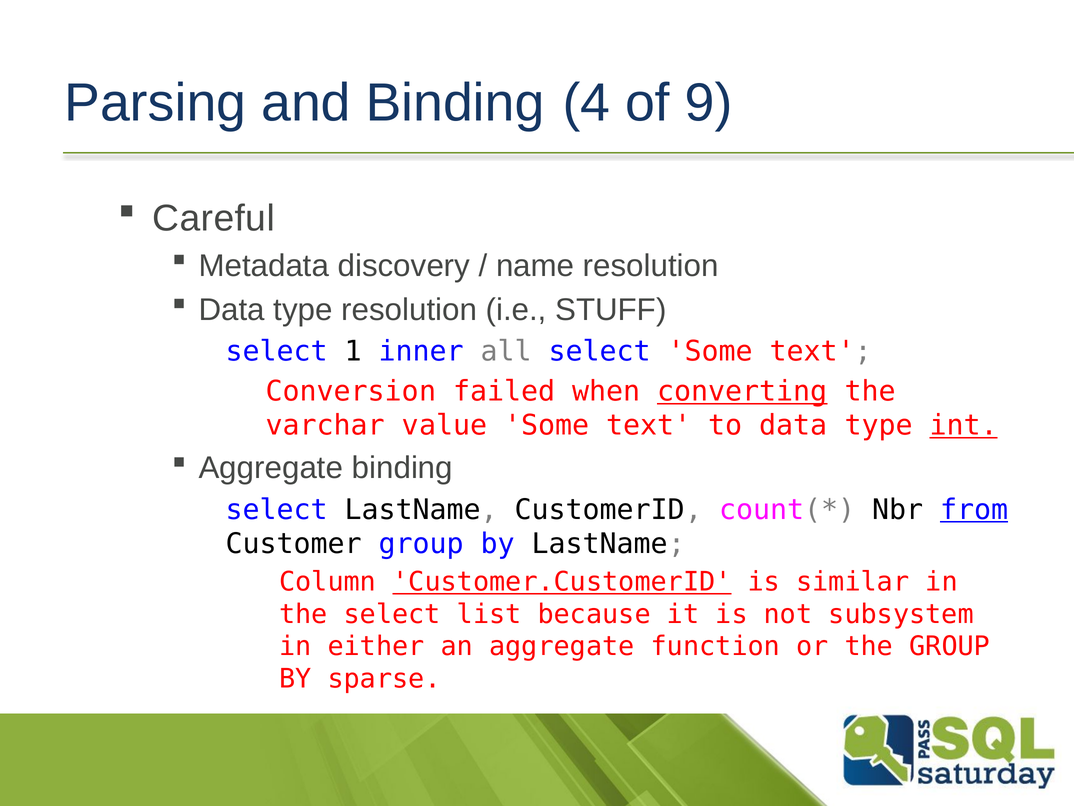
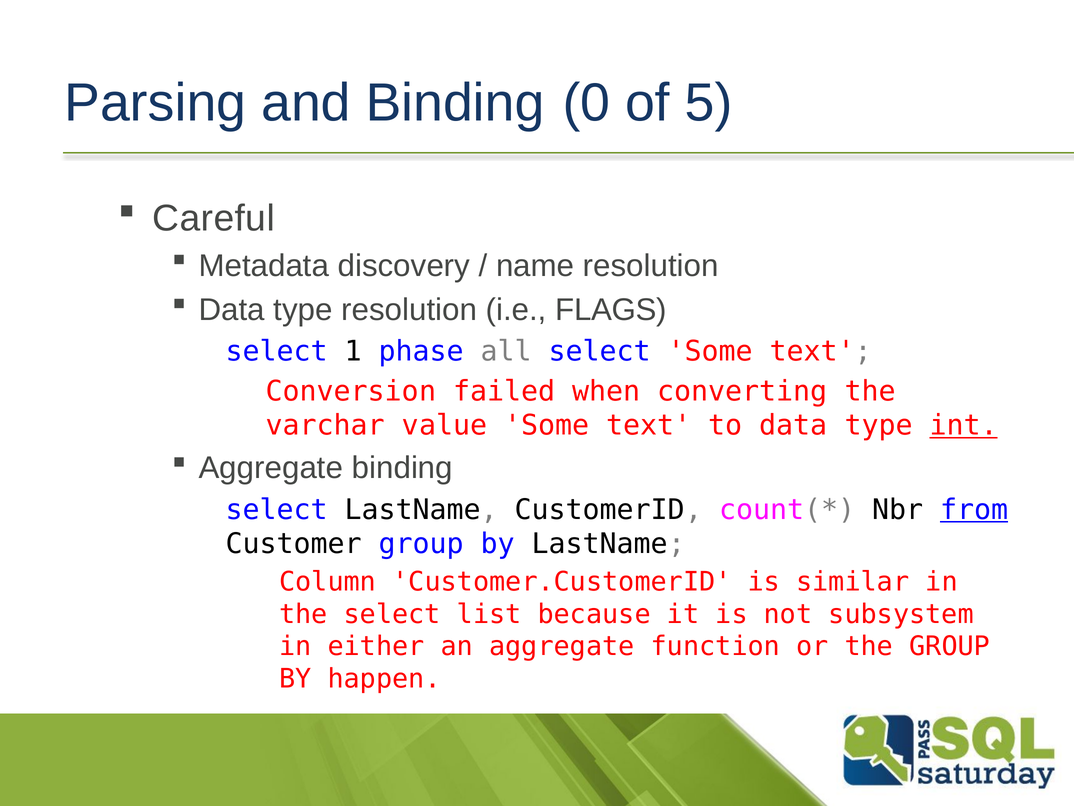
4: 4 -> 0
9: 9 -> 5
STUFF: STUFF -> FLAGS
inner: inner -> phase
converting underline: present -> none
Customer.CustomerID underline: present -> none
sparse: sparse -> happen
